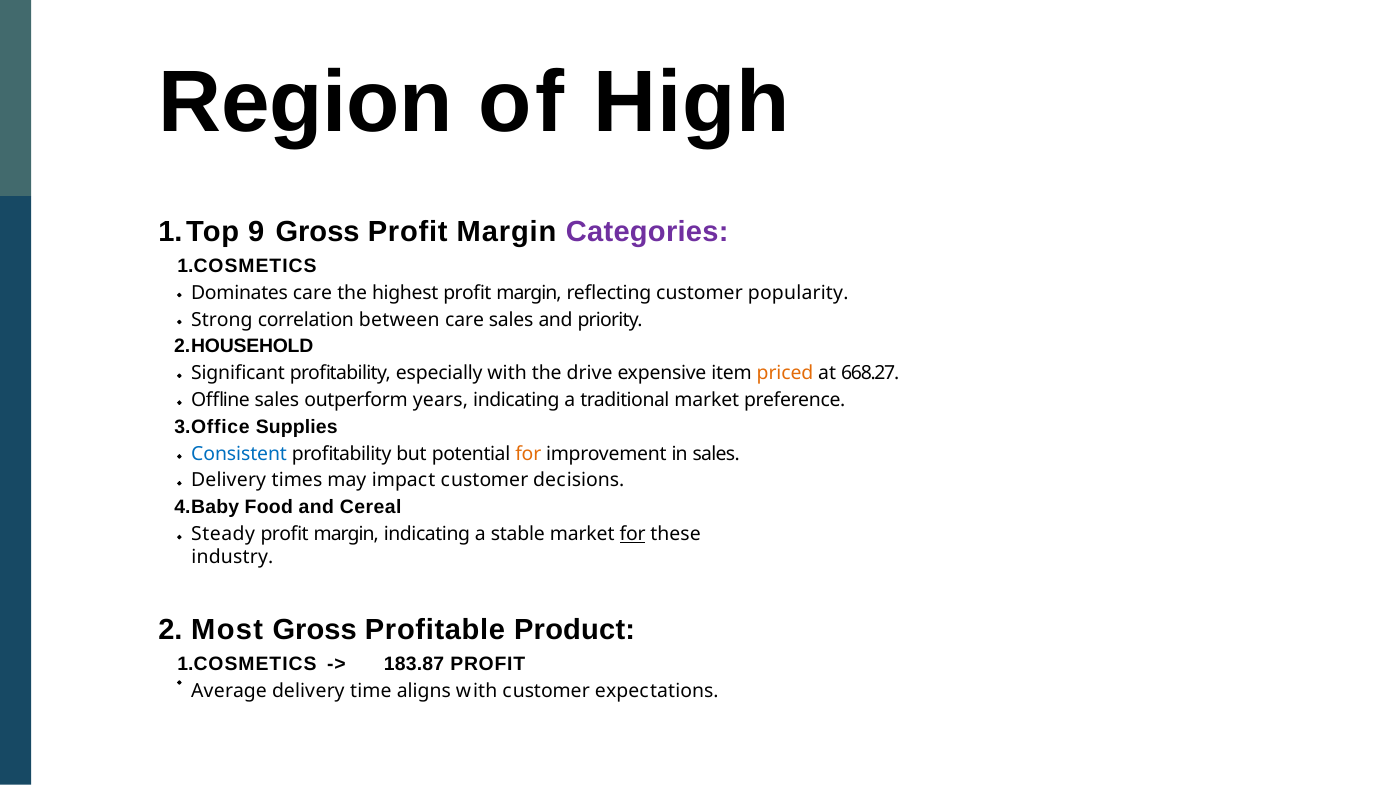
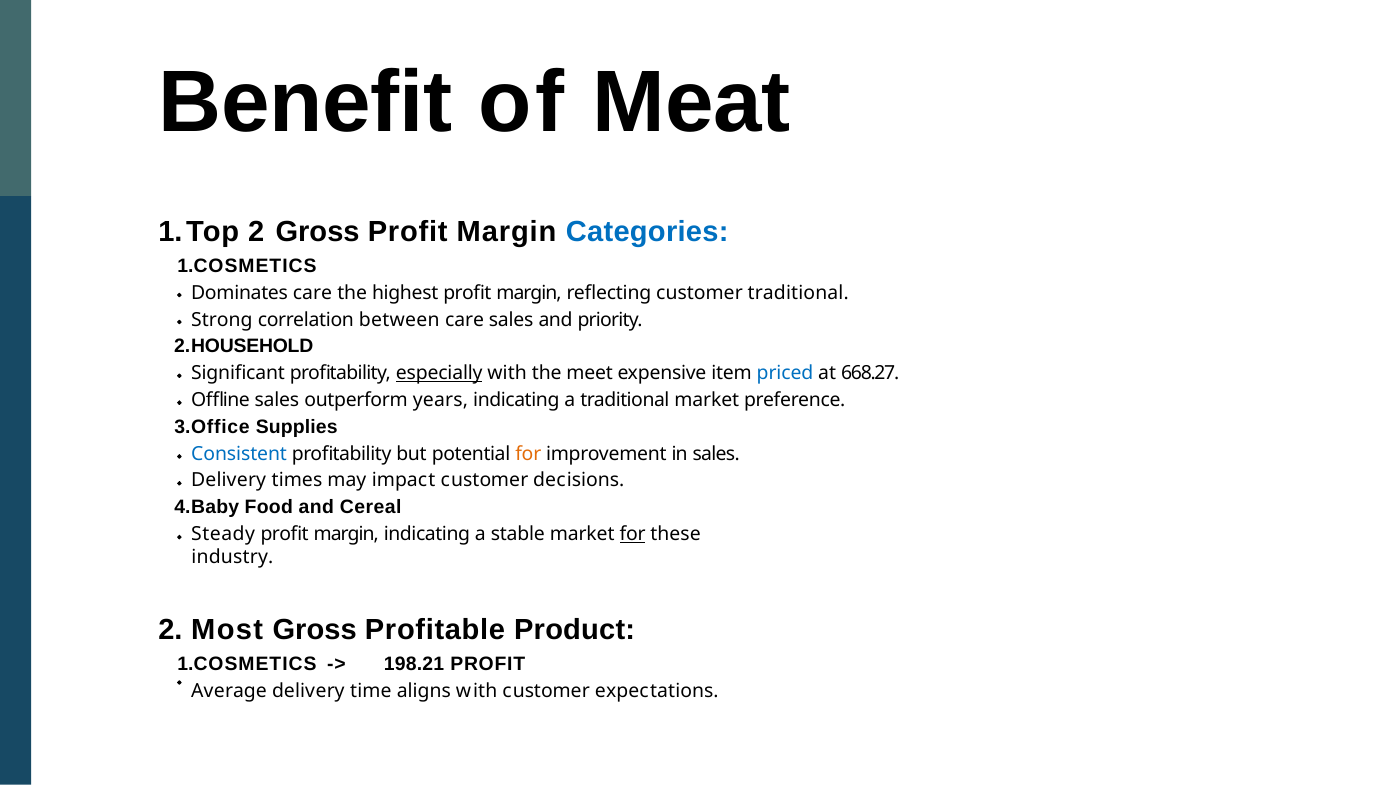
Region: Region -> Benefit
High: High -> Meat
9 at (256, 232): 9 -> 2
Categories colour: purple -> blue
customer popularity: popularity -> traditional
especially underline: none -> present
drive: drive -> meet
priced colour: orange -> blue
183.87: 183.87 -> 198.21
